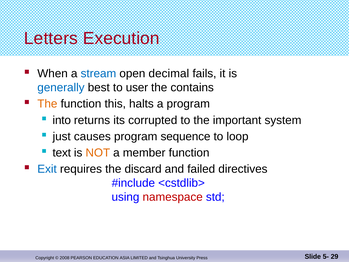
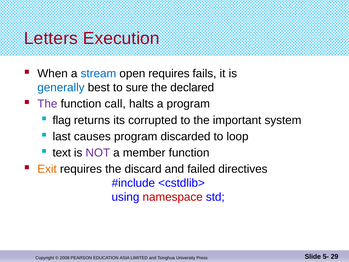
open decimal: decimal -> requires
user: user -> sure
contains: contains -> declared
The at (47, 104) colour: orange -> purple
this: this -> call
into: into -> flag
just: just -> last
sequence: sequence -> discarded
NOT colour: orange -> purple
Exit colour: blue -> orange
